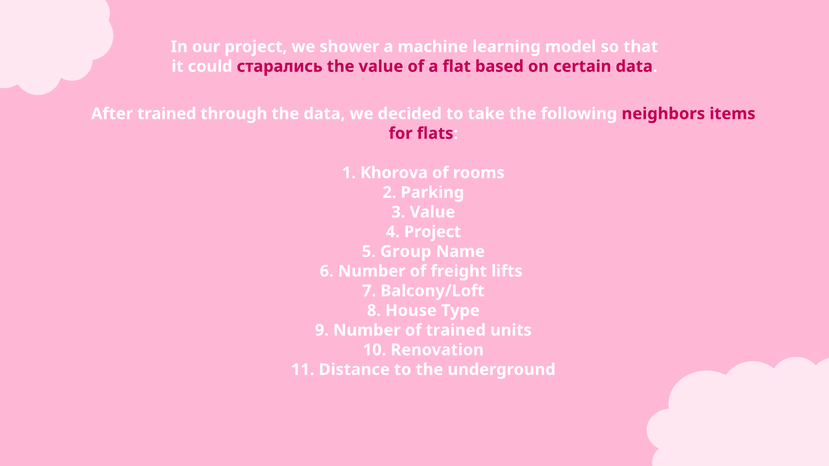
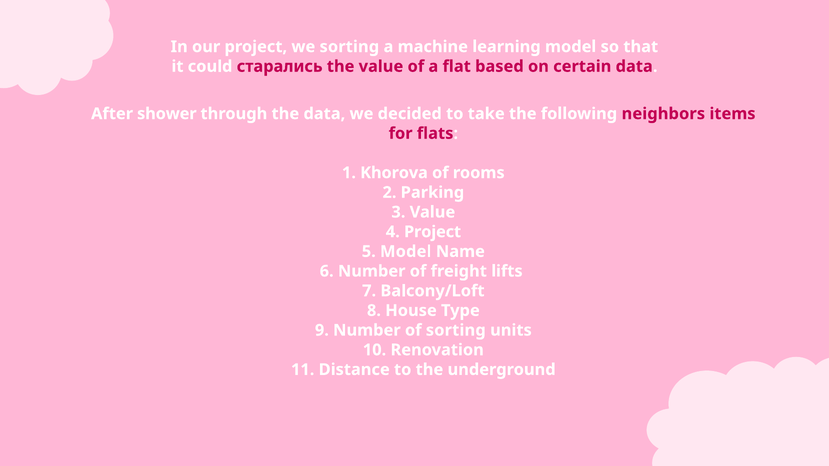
we shower: shower -> sorting
After trained: trained -> shower
5 Group: Group -> Model
of trained: trained -> sorting
